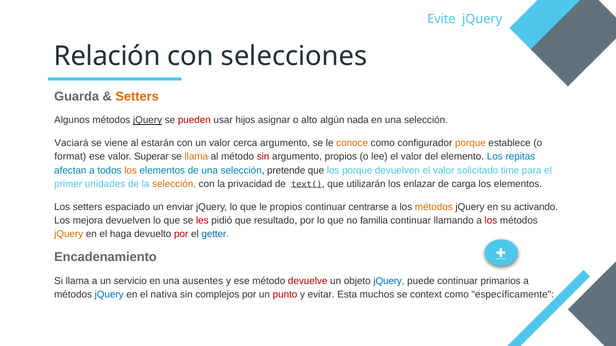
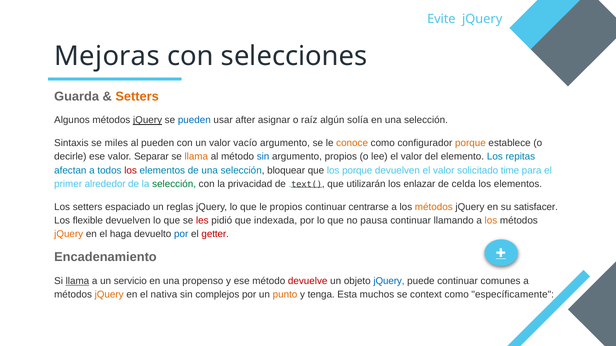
Relación: Relación -> Mejoras
pueden at (194, 120) colour: red -> blue
hijos: hijos -> after
alto: alto -> raíz
nada: nada -> solía
Vaciará: Vaciará -> Sintaxis
viene: viene -> miles
al estarán: estarán -> pueden
cerca: cerca -> vacío
format: format -> decirle
Superar: Superar -> Separar
sin at (263, 157) colour: red -> blue
los at (131, 171) colour: orange -> red
pretende: pretende -> bloquear
unidades: unidades -> alrededor
selección at (174, 184) colour: orange -> green
carga: carga -> celda
enviar: enviar -> reglas
activando: activando -> satisfacer
mejora: mejora -> flexible
resultado: resultado -> indexada
familia: familia -> pausa
los at (491, 221) colour: red -> orange
por at (181, 234) colour: red -> blue
getter colour: blue -> red
llama at (77, 281) underline: none -> present
ausentes: ausentes -> propenso
primarios: primarios -> comunes
jQuery at (109, 295) colour: blue -> orange
punto colour: red -> orange
evitar: evitar -> tenga
